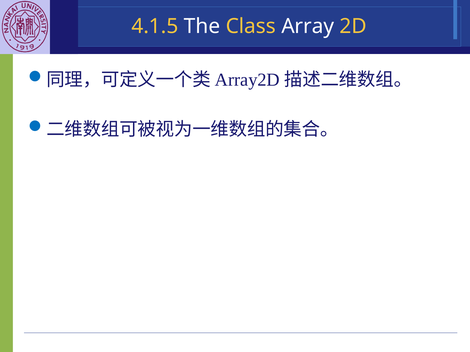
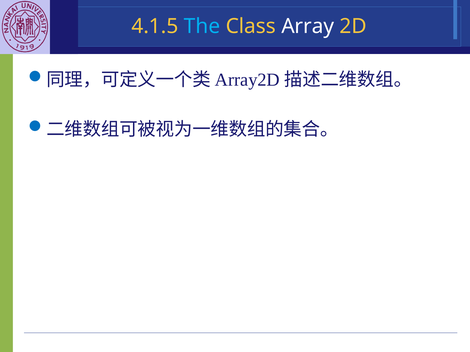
The colour: white -> light blue
